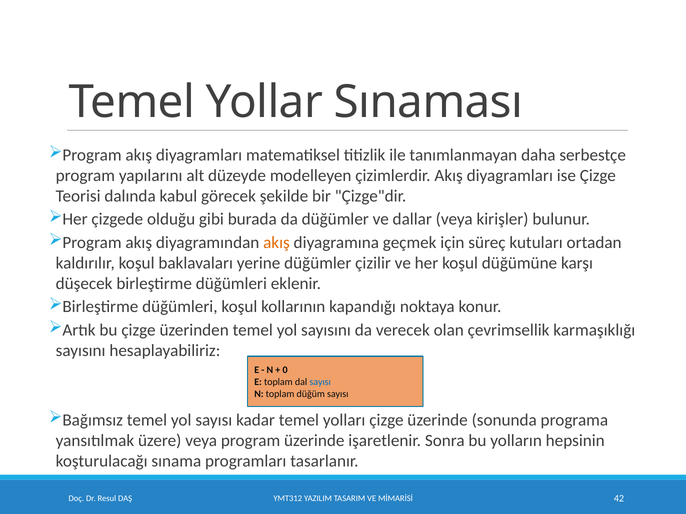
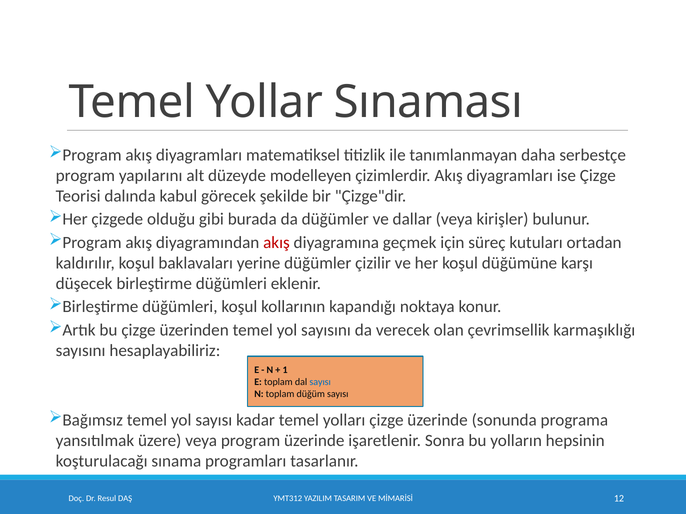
akış at (276, 243) colour: orange -> red
0: 0 -> 1
42: 42 -> 12
